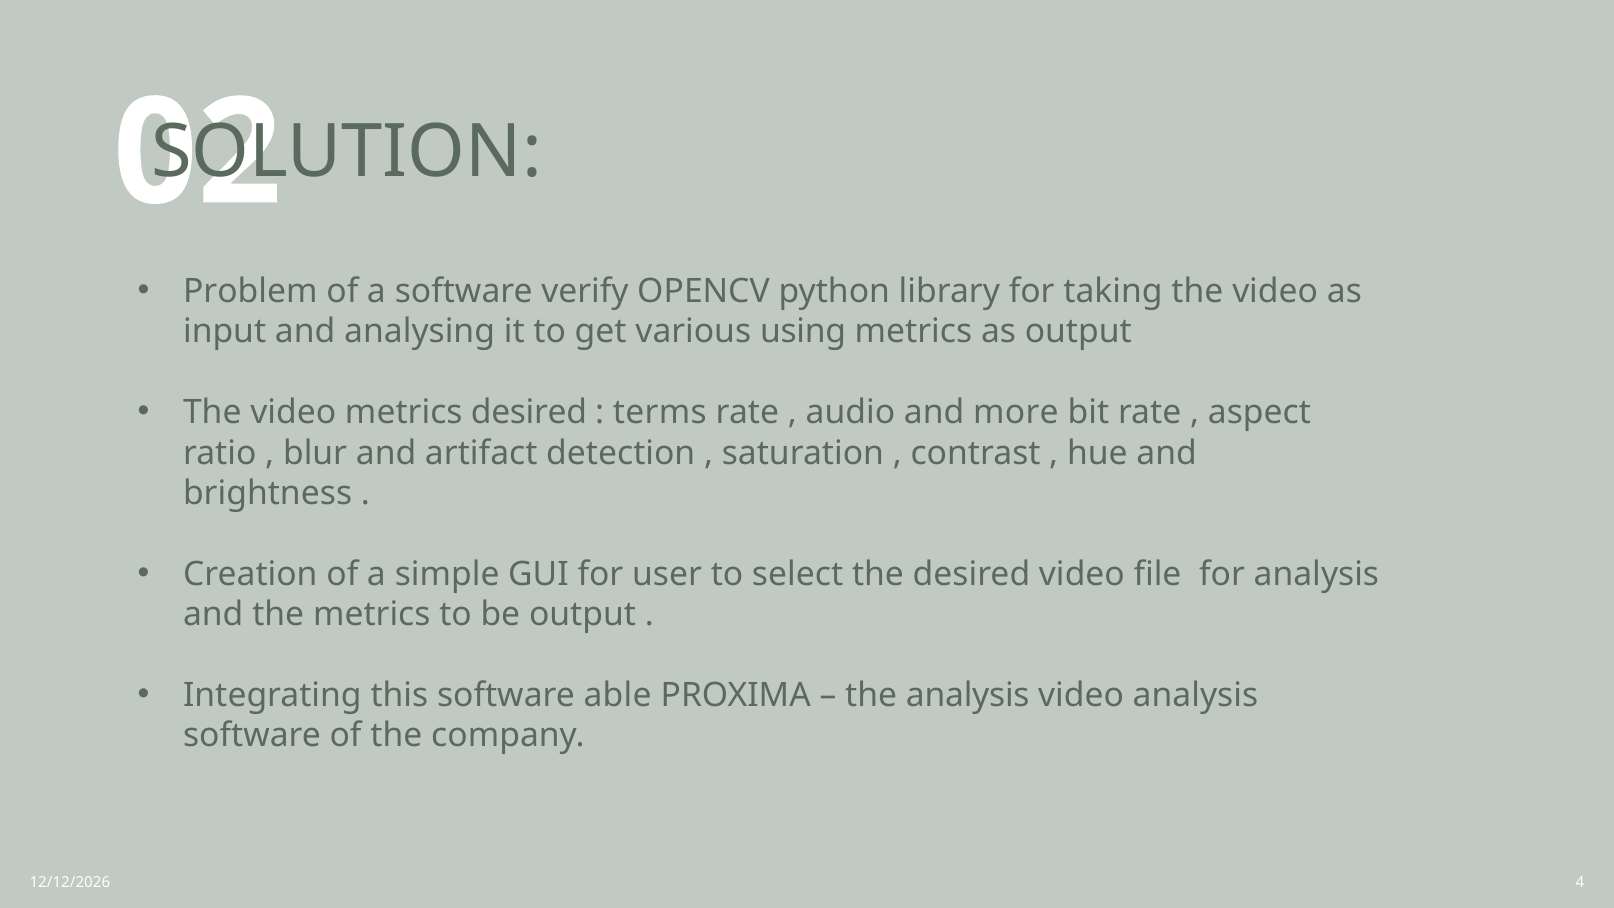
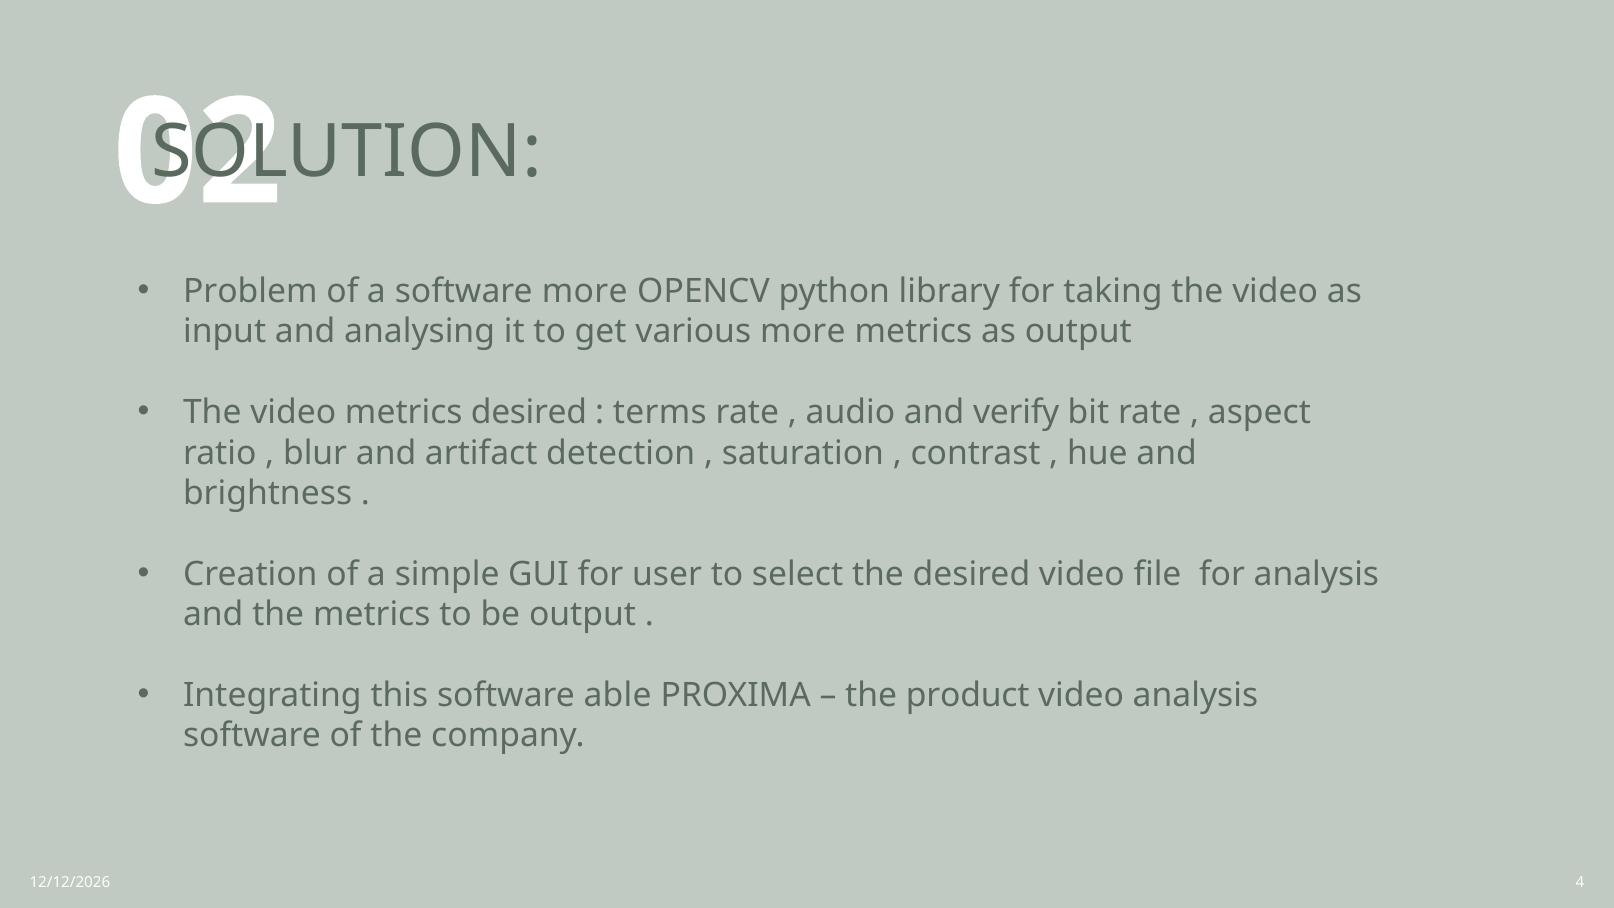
software verify: verify -> more
various using: using -> more
more: more -> verify
the analysis: analysis -> product
